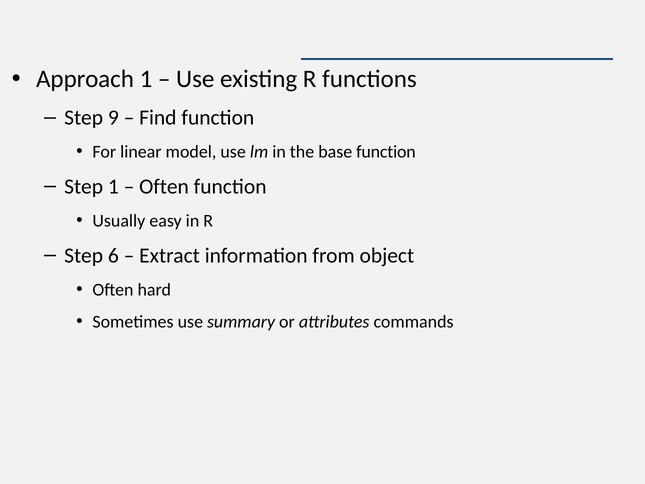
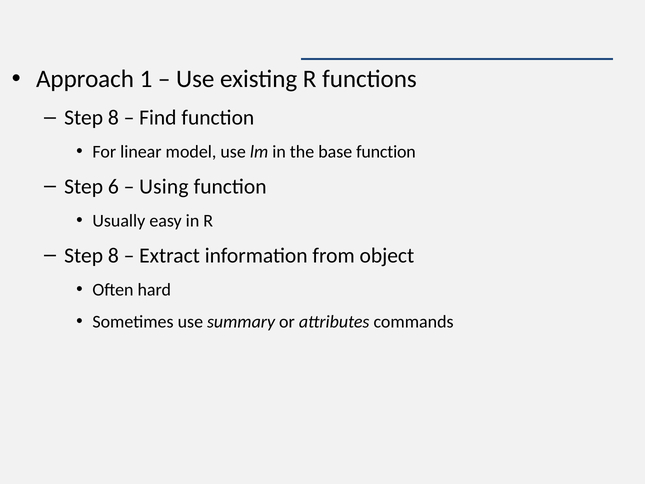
9 at (113, 118): 9 -> 8
Step 1: 1 -> 6
Often at (164, 186): Often -> Using
6 at (113, 255): 6 -> 8
